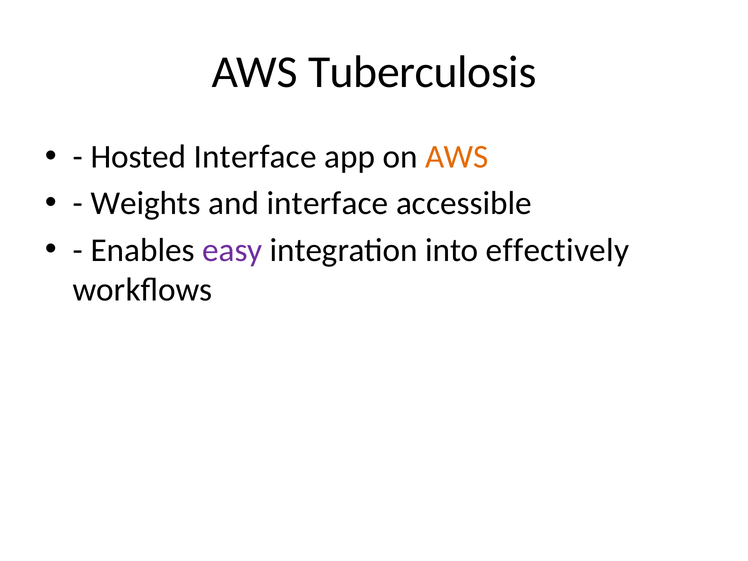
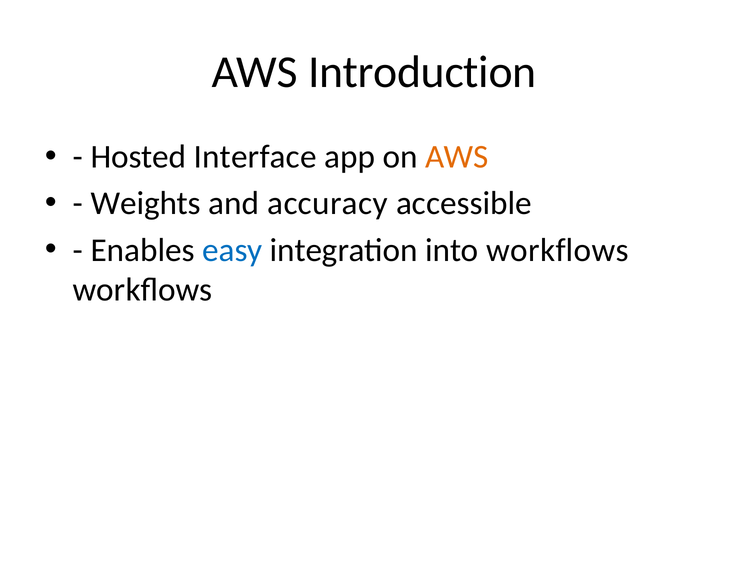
Tuberculosis: Tuberculosis -> Introduction
and interface: interface -> accuracy
easy colour: purple -> blue
into effectively: effectively -> workflows
